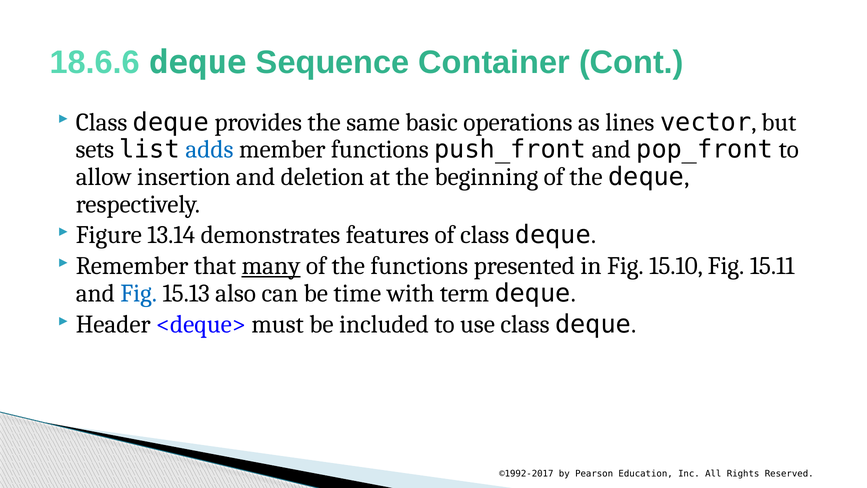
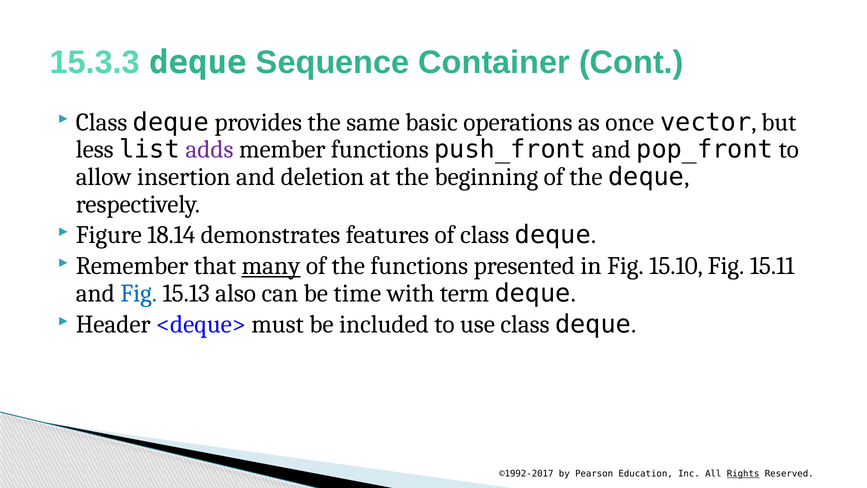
18.6.6: 18.6.6 -> 15.3.3
lines: lines -> once
sets: sets -> less
adds colour: blue -> purple
13.14: 13.14 -> 18.14
Rights underline: none -> present
